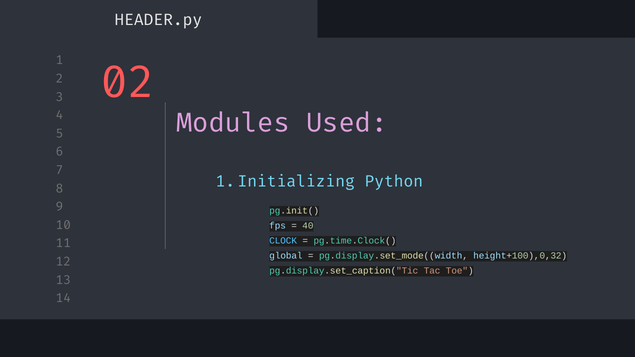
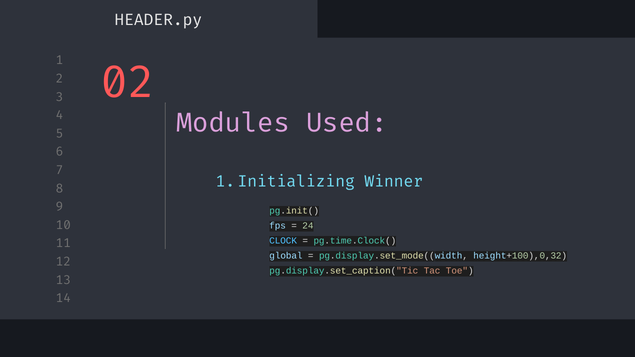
Python: Python -> Winner
40: 40 -> 24
